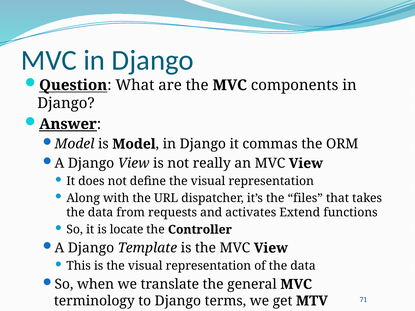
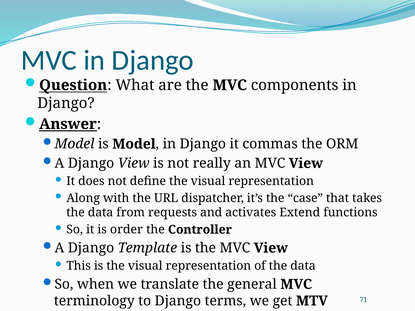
files: files -> case
locate: locate -> order
